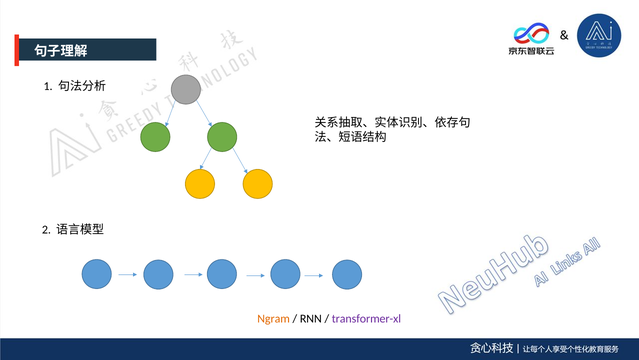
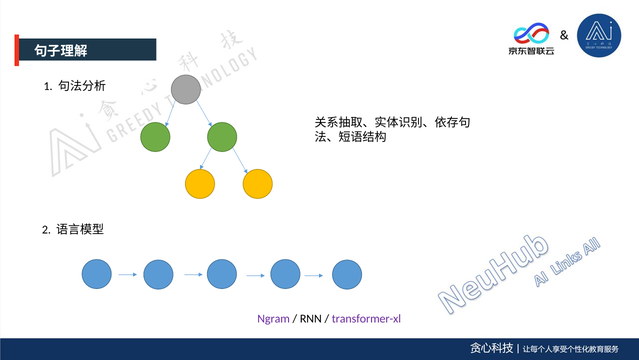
Ngram colour: orange -> purple
